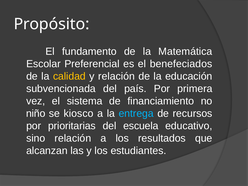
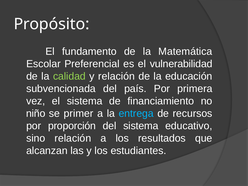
benefeciados: benefeciados -> vulnerabilidad
calidad colour: yellow -> light green
kiosco: kiosco -> primer
prioritarias: prioritarias -> proporción
del escuela: escuela -> sistema
